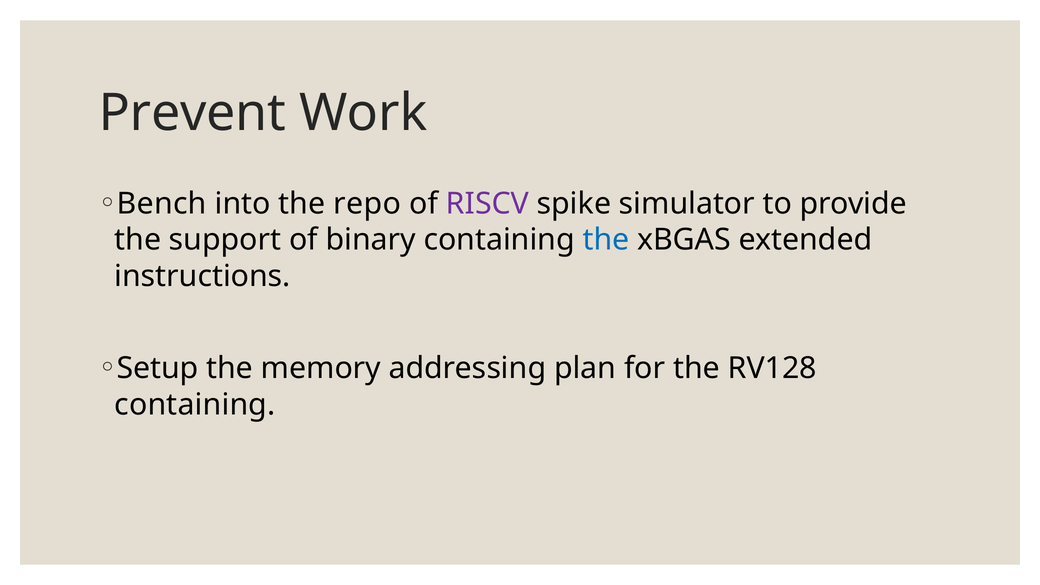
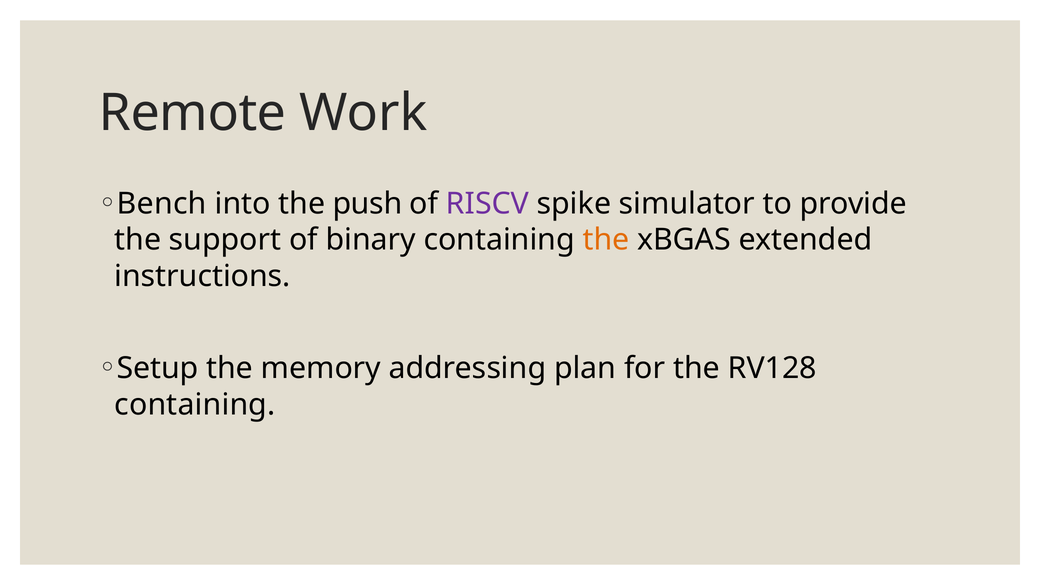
Prevent: Prevent -> Remote
repo: repo -> push
the at (606, 240) colour: blue -> orange
